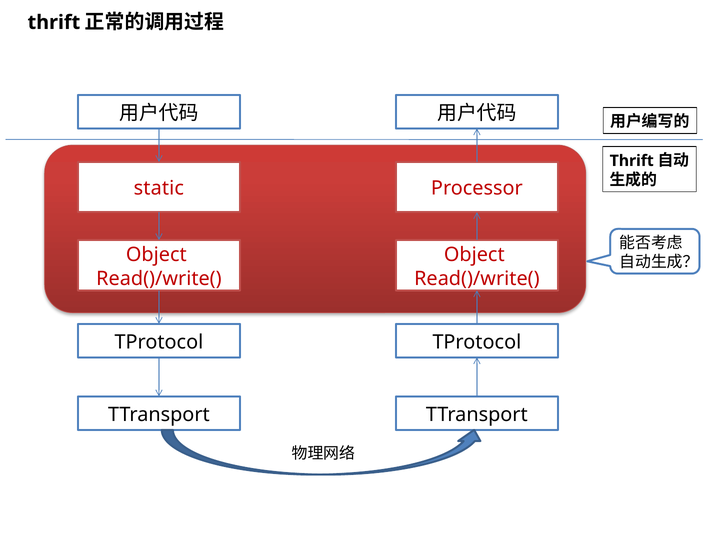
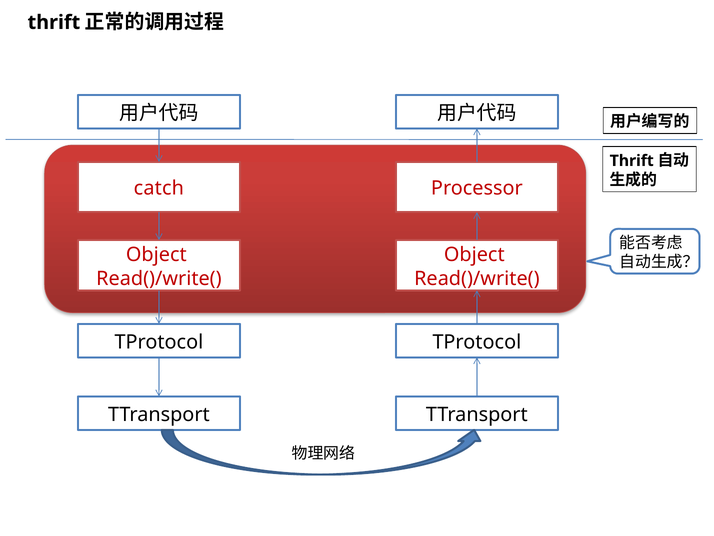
static: static -> catch
